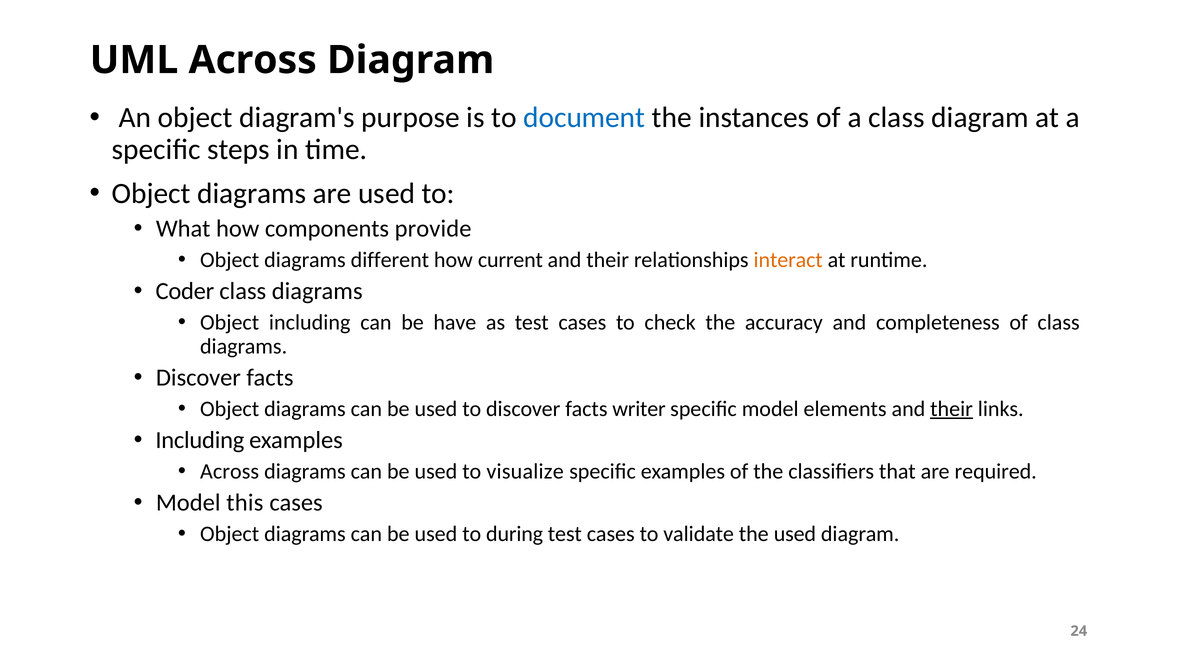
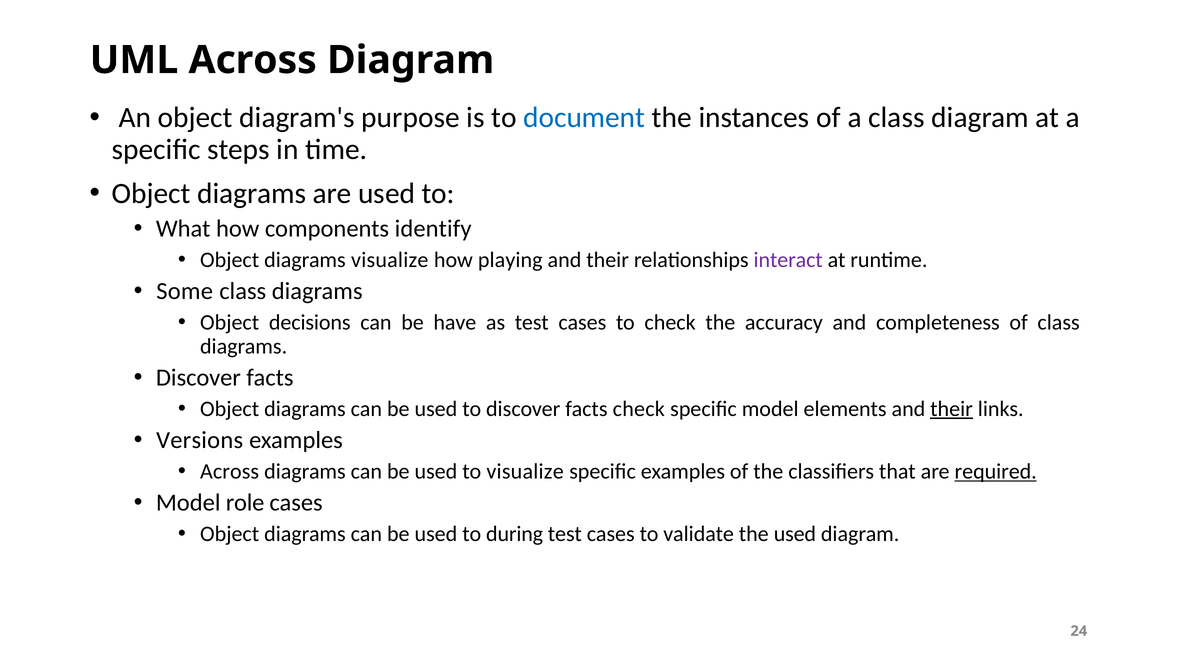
provide: provide -> identify
diagrams different: different -> visualize
current: current -> playing
interact colour: orange -> purple
Coder: Coder -> Some
Object including: including -> decisions
facts writer: writer -> check
Including at (200, 440): Including -> Versions
required underline: none -> present
this: this -> role
